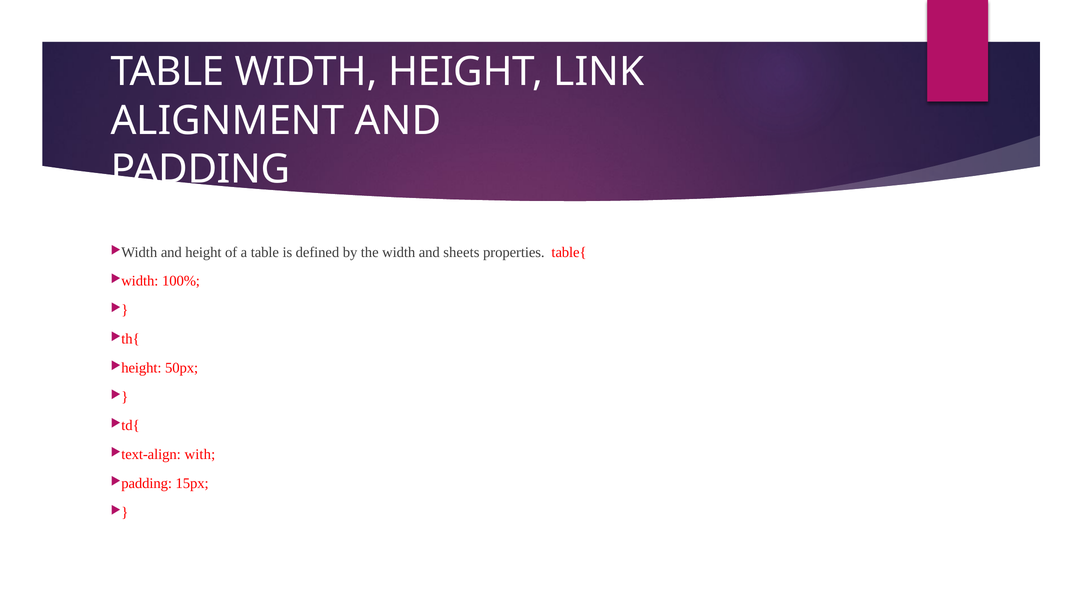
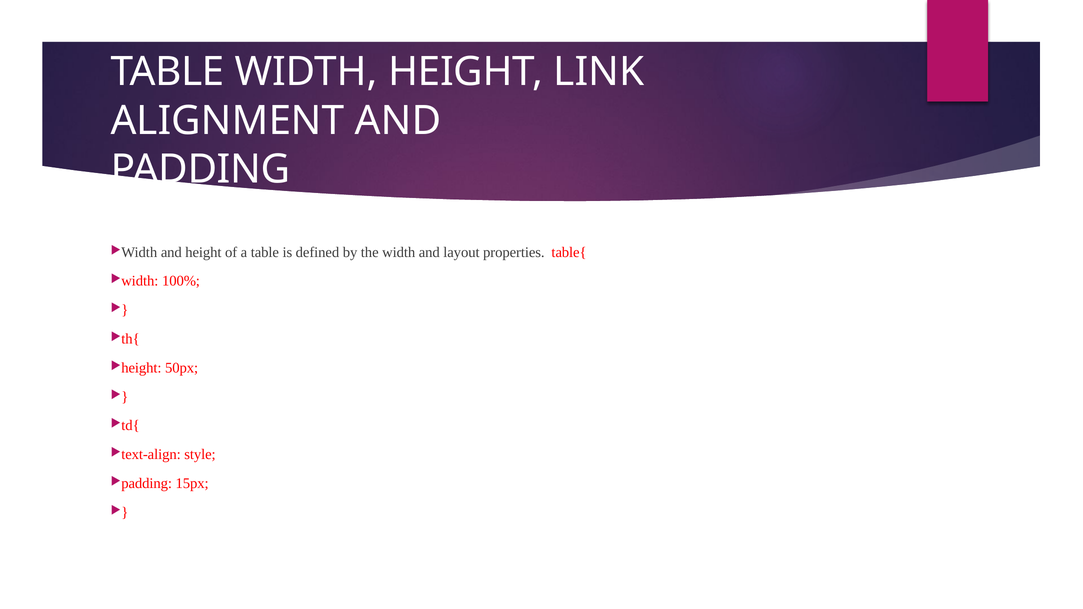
sheets: sheets -> layout
with: with -> style
